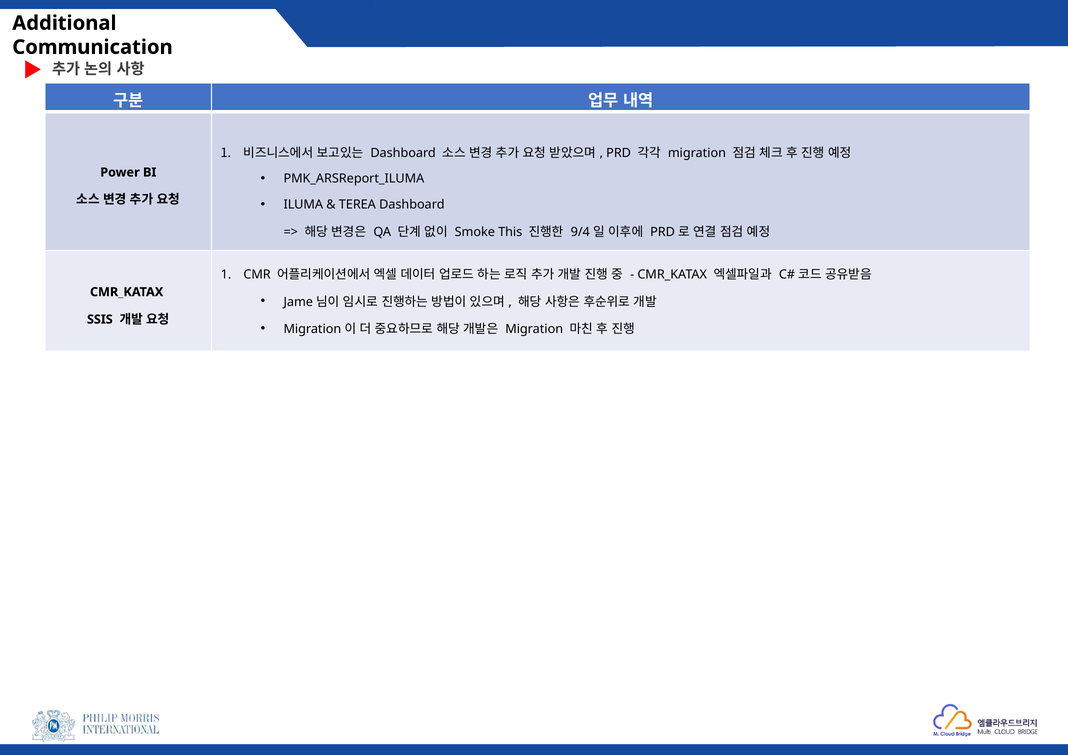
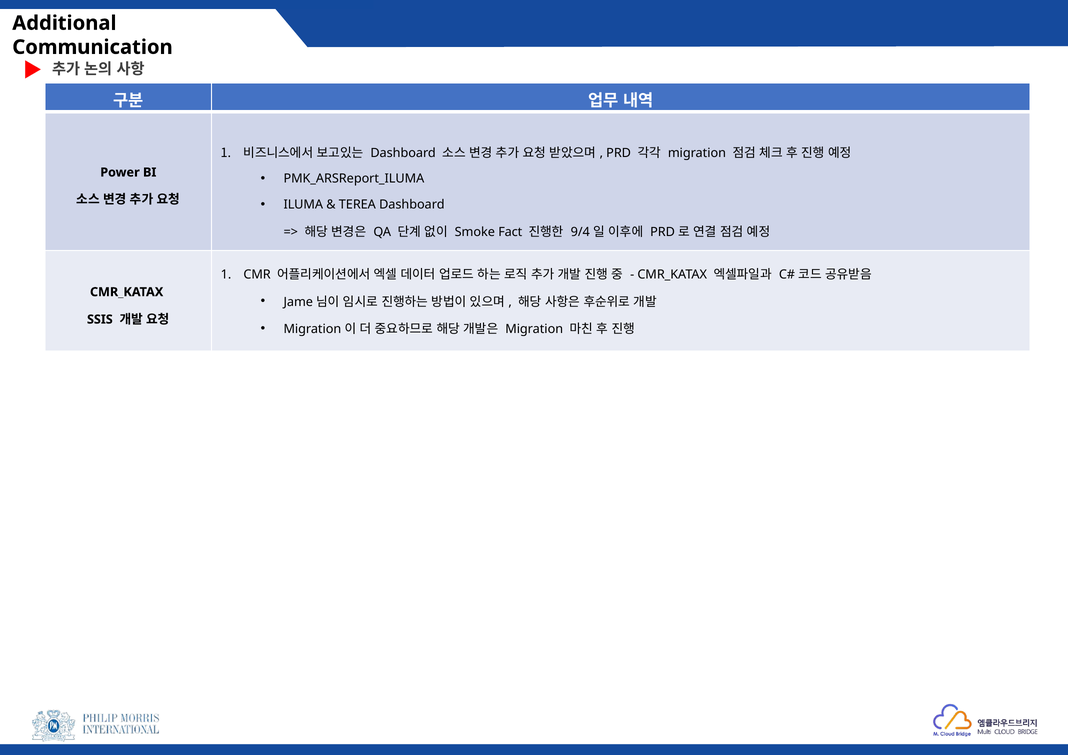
This: This -> Fact
